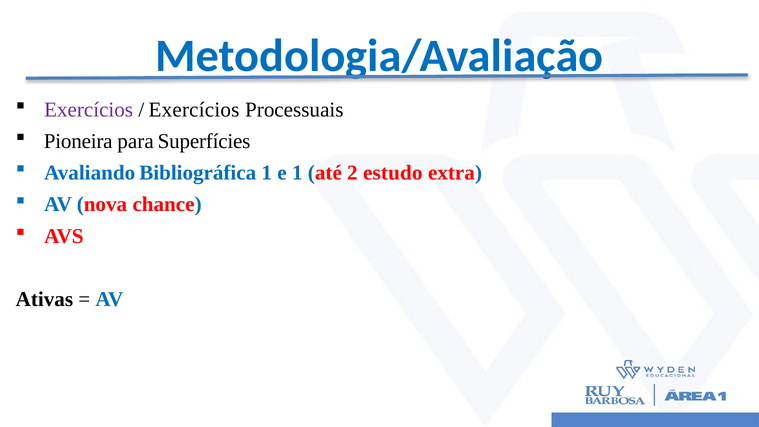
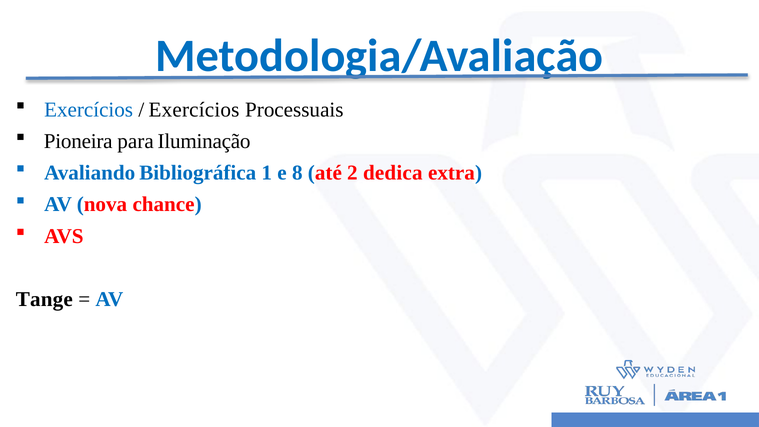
Exercícios at (89, 110) colour: purple -> blue
Superfícies: Superfícies -> Iluminação
e 1: 1 -> 8
estudo: estudo -> dedica
Ativas: Ativas -> Tange
